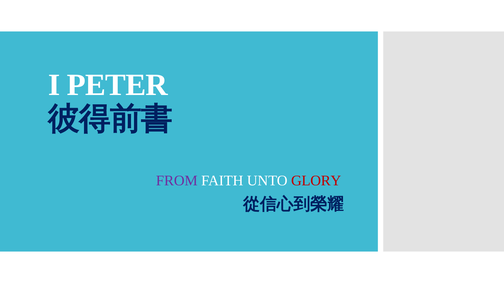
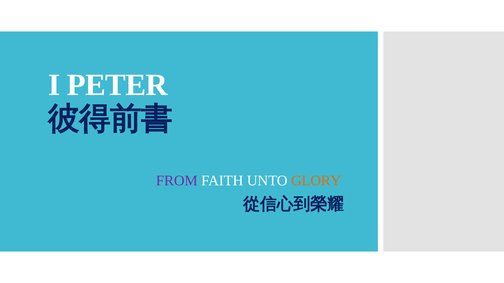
GLORY colour: red -> orange
